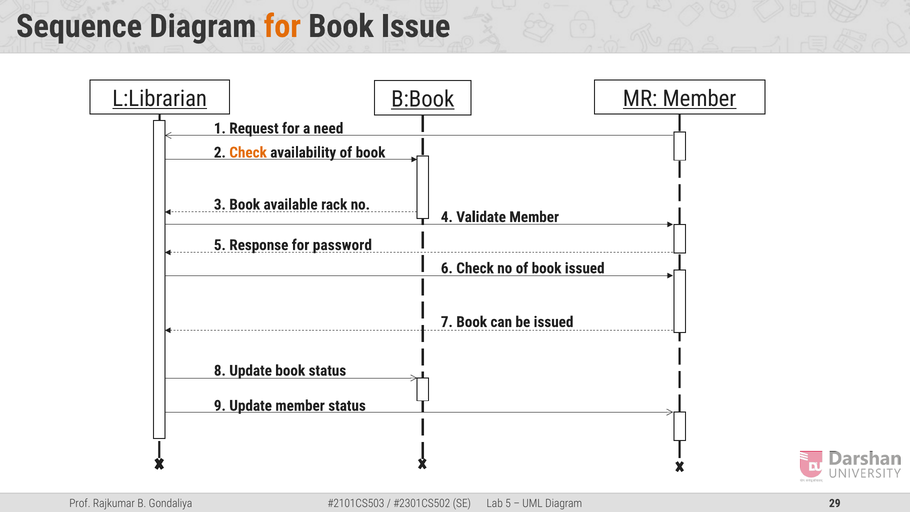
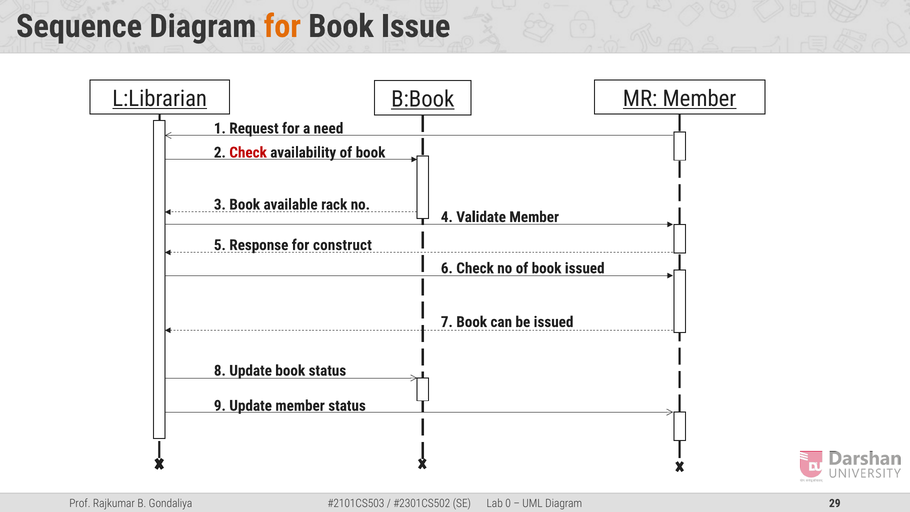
Check at (248, 153) colour: orange -> red
password: password -> construct
5 at (508, 503): 5 -> 0
